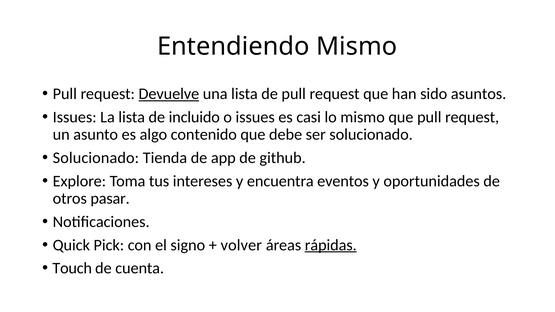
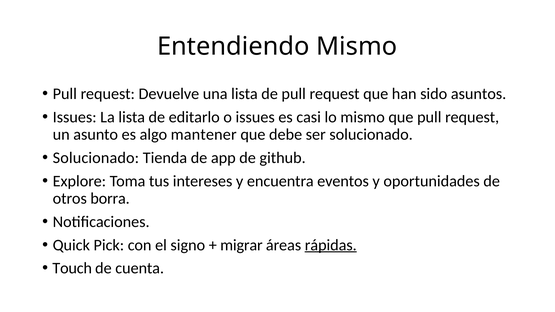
Devuelve underline: present -> none
incluido: incluido -> editarlo
contenido: contenido -> mantener
pasar: pasar -> borra
volver: volver -> migrar
